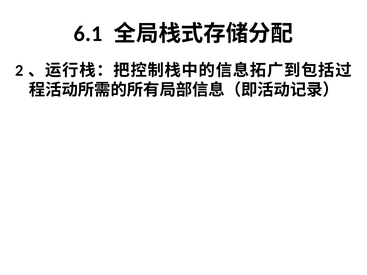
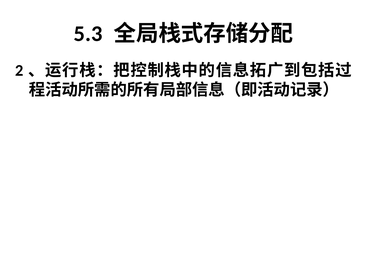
6.1: 6.1 -> 5.3
